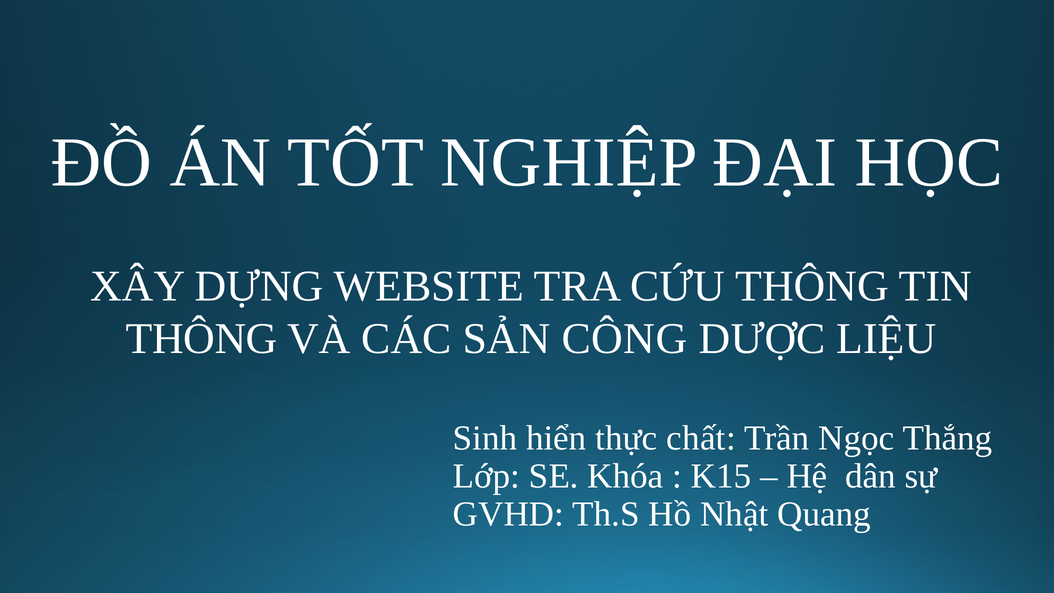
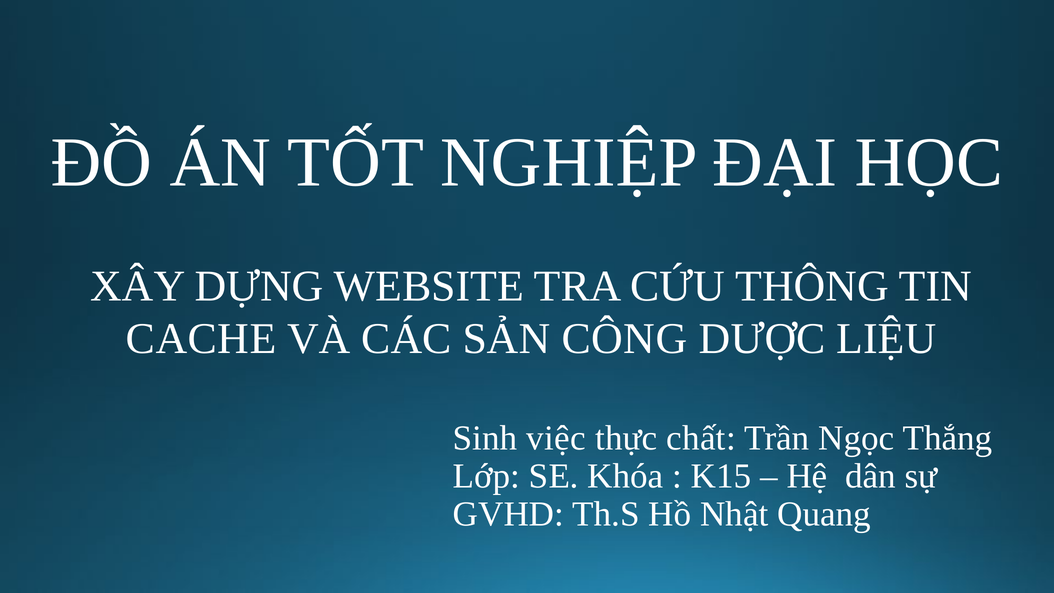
THÔNG at (202, 339): THÔNG -> CACHE
hiển: hiển -> việc
